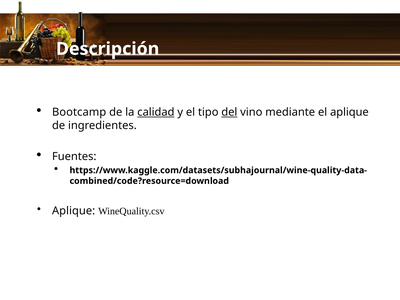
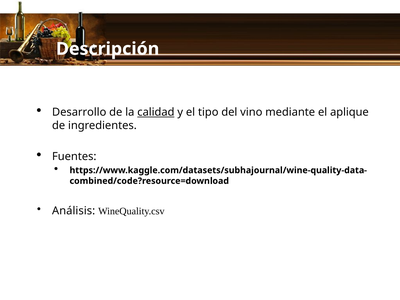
Bootcamp: Bootcamp -> Desarrollo
del underline: present -> none
Aplique at (74, 211): Aplique -> Análisis
